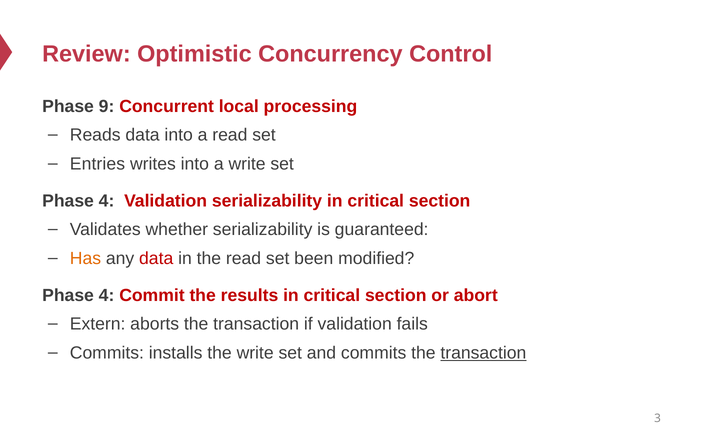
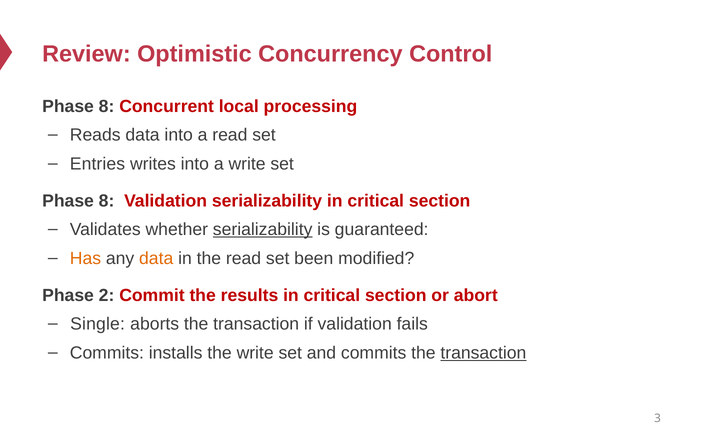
9 at (107, 106): 9 -> 8
4 at (107, 201): 4 -> 8
serializability at (263, 230) underline: none -> present
data at (156, 259) colour: red -> orange
4 at (107, 296): 4 -> 2
Extern: Extern -> Single
